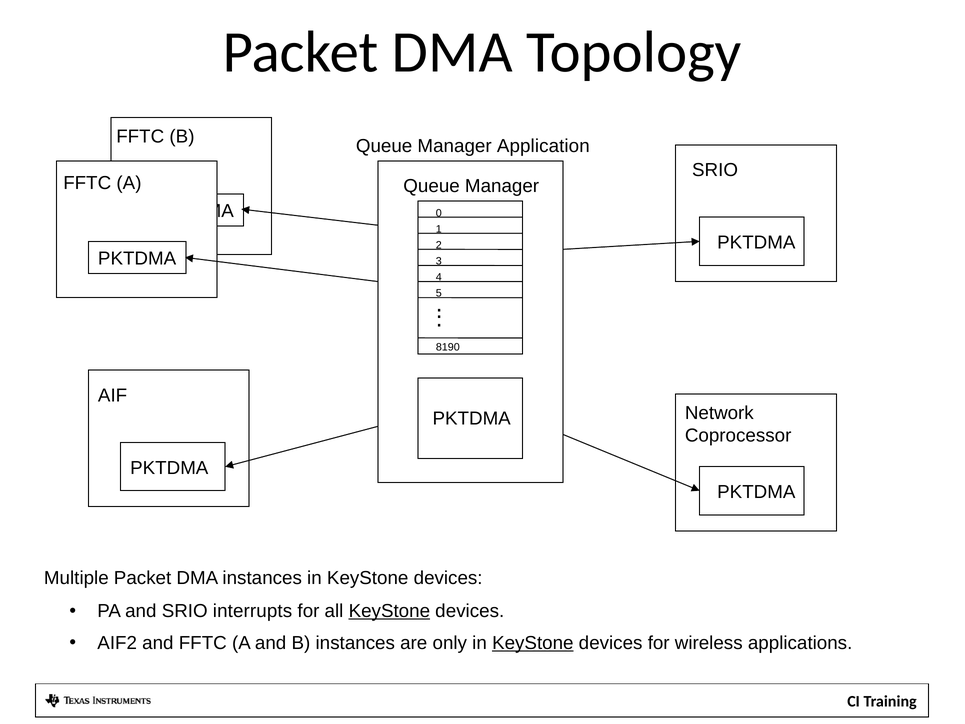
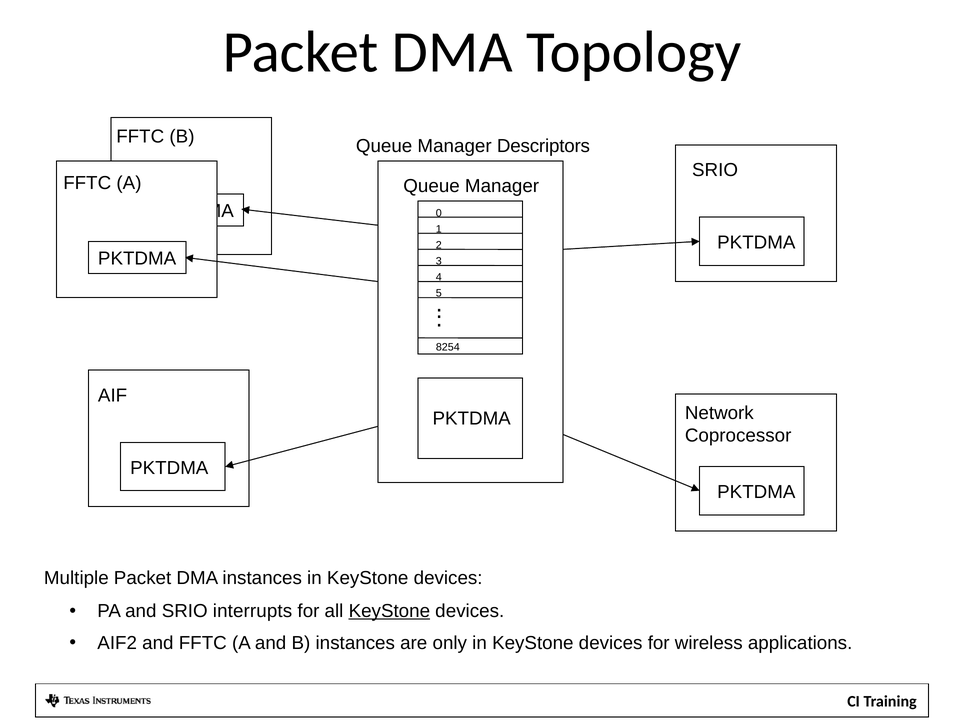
Application: Application -> Descriptors
8190: 8190 -> 8254
KeyStone at (533, 643) underline: present -> none
